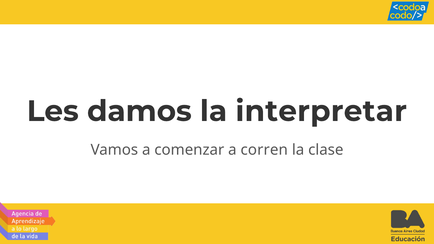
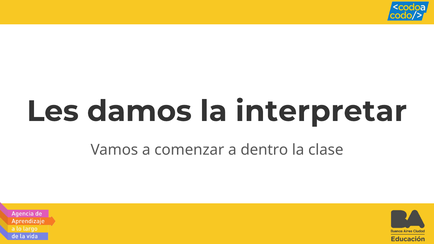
corren: corren -> dentro
